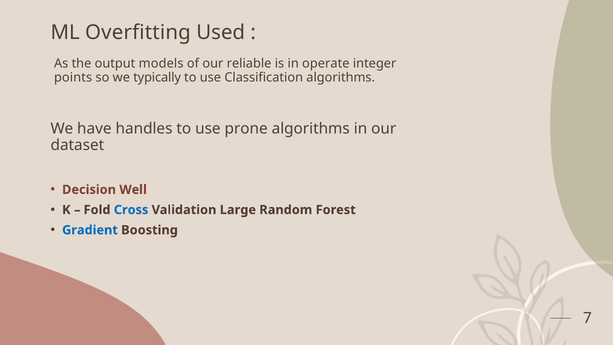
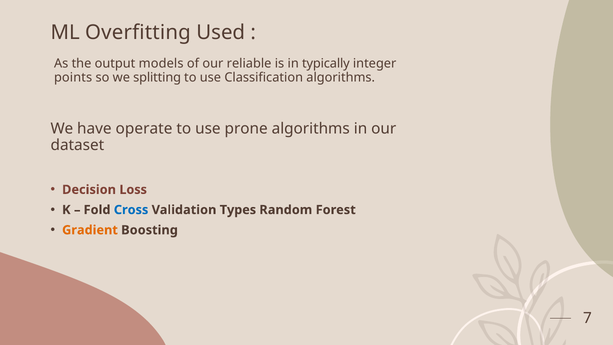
operate: operate -> typically
typically: typically -> splitting
handles: handles -> operate
Well: Well -> Loss
Large: Large -> Types
Gradient colour: blue -> orange
